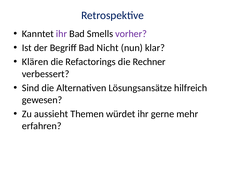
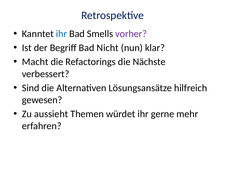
ihr at (61, 34) colour: purple -> blue
Klären: Klären -> Macht
Rechner: Rechner -> Nächste
